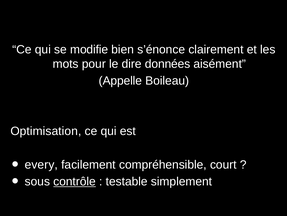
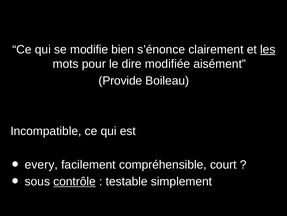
les underline: none -> present
données: données -> modifiée
Appelle: Appelle -> Provide
Optimisation: Optimisation -> Incompatible
